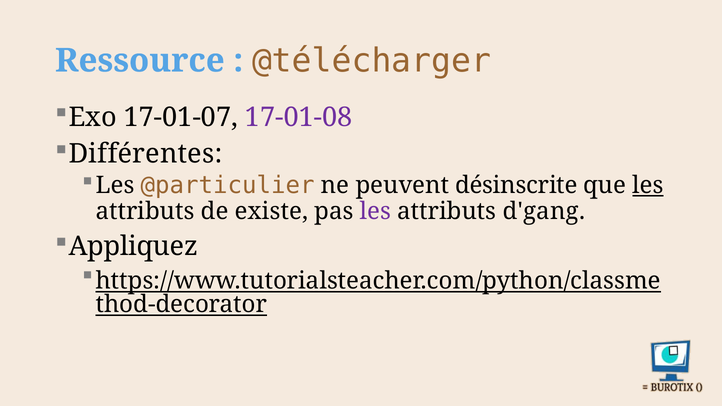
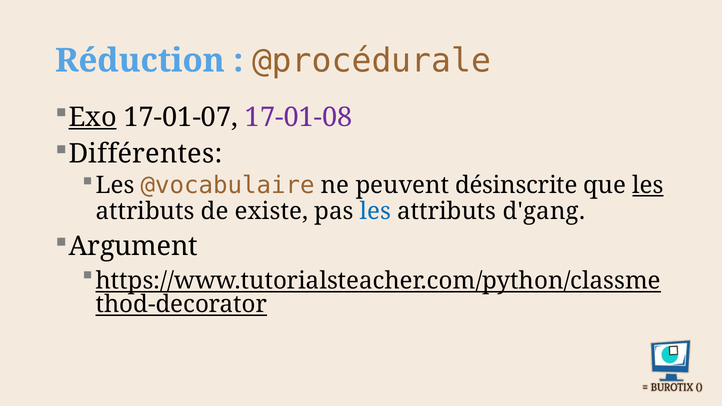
Ressource: Ressource -> Réduction
@télécharger: @télécharger -> @procédurale
Exo underline: none -> present
@particulier: @particulier -> @vocabulaire
les at (375, 211) colour: purple -> blue
Appliquez: Appliquez -> Argument
